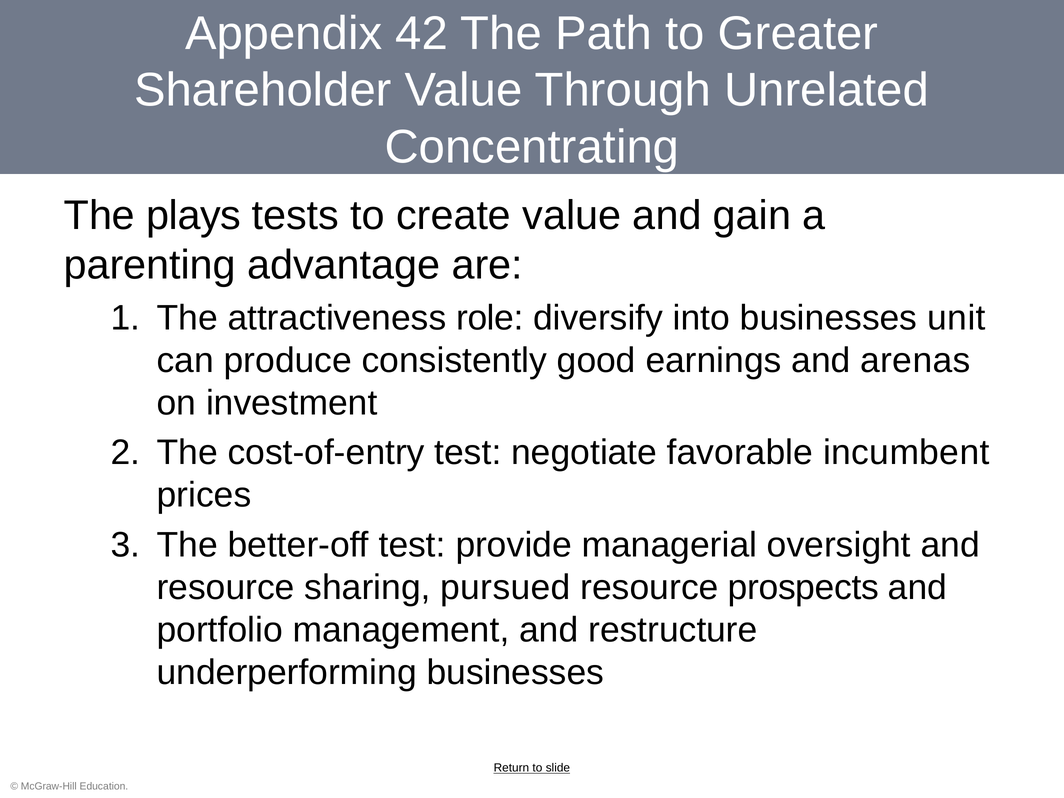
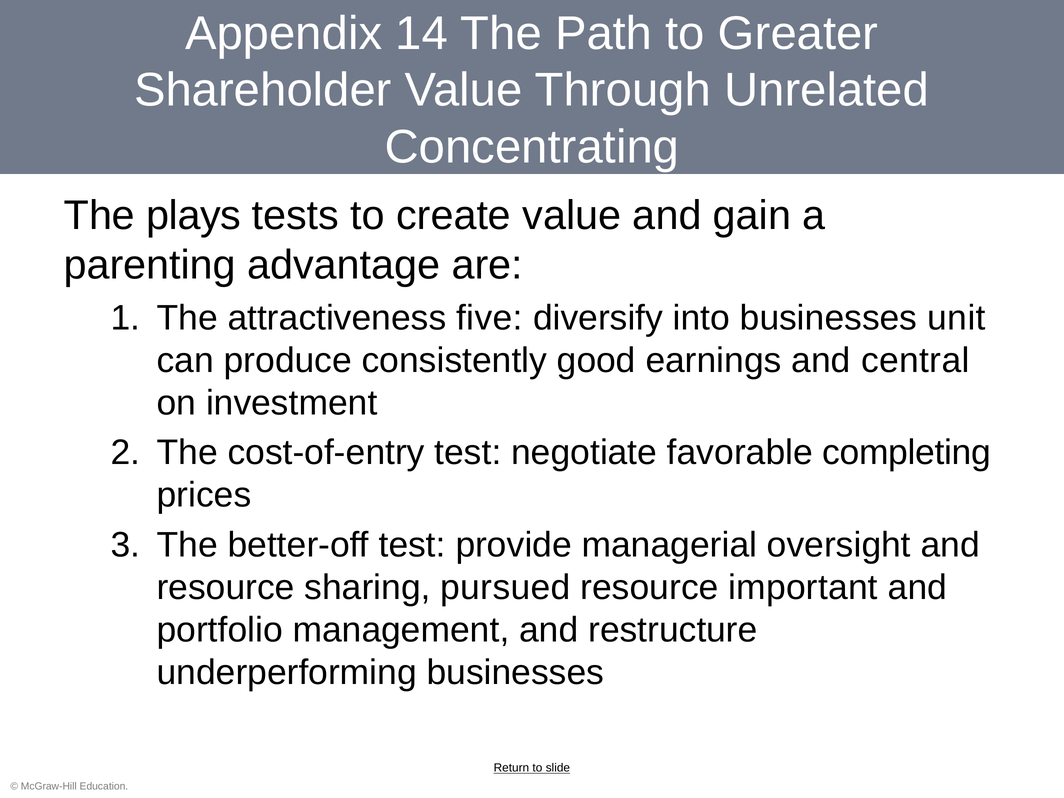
42: 42 -> 14
role: role -> five
arenas: arenas -> central
incumbent: incumbent -> completing
prospects: prospects -> important
